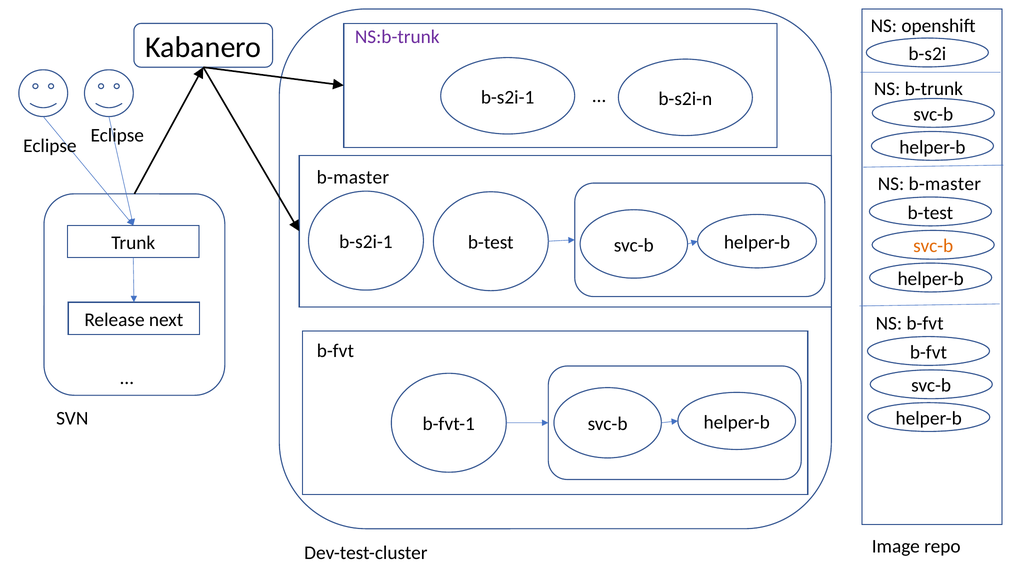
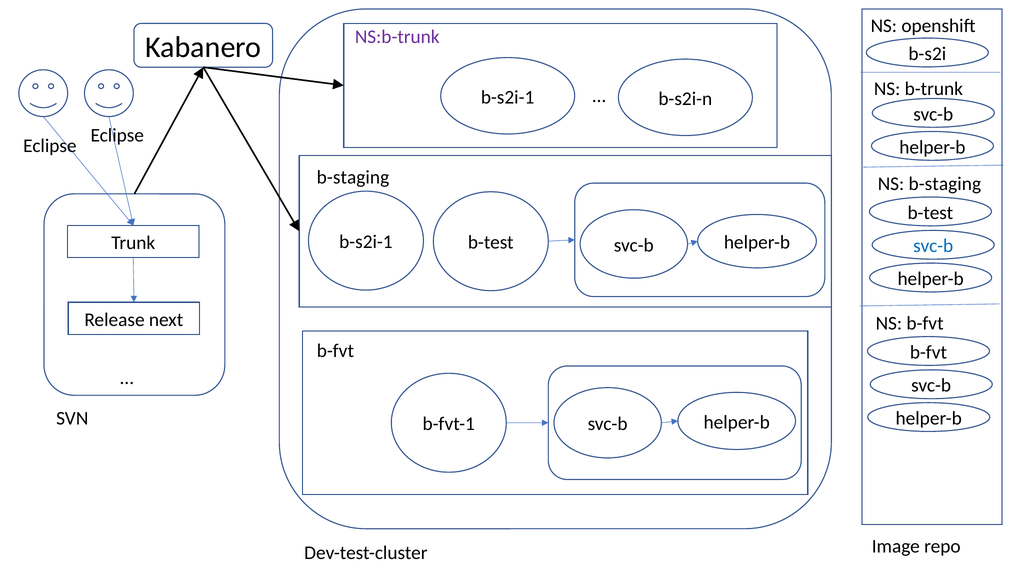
b-master at (353, 177): b-master -> b-staging
NS b-master: b-master -> b-staging
svc-b at (933, 246) colour: orange -> blue
